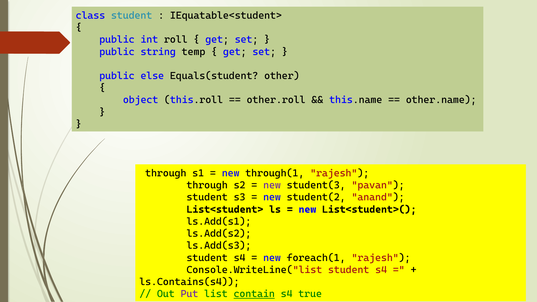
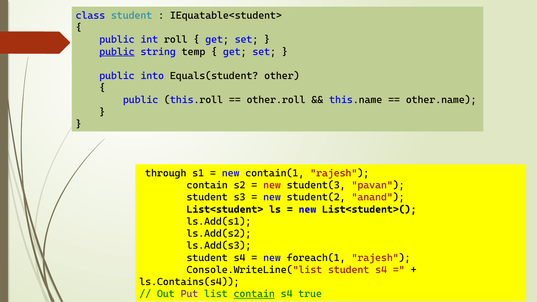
public at (117, 52) underline: none -> present
else: else -> into
object at (141, 100): object -> public
through(1: through(1 -> contain(1
through at (207, 185): through -> contain
new at (272, 185) colour: purple -> red
